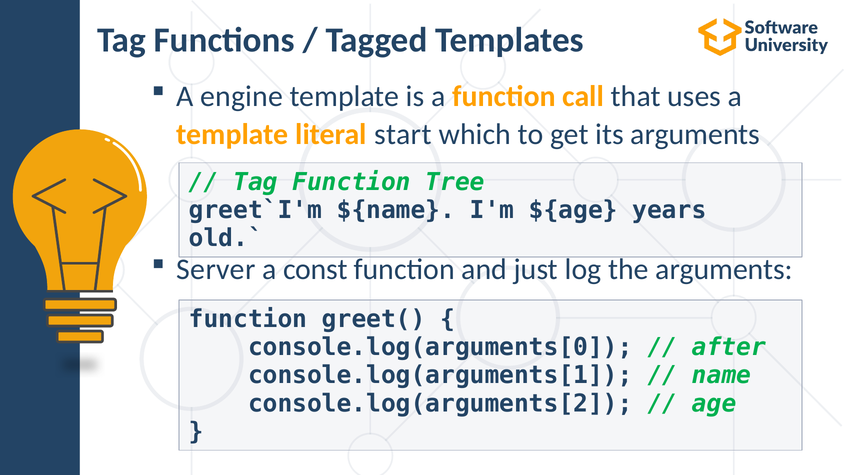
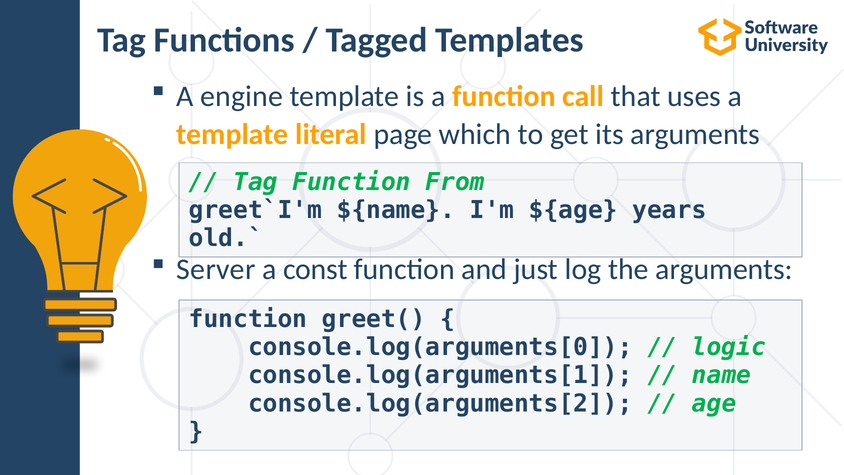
start: start -> page
Tree: Tree -> From
after: after -> logic
